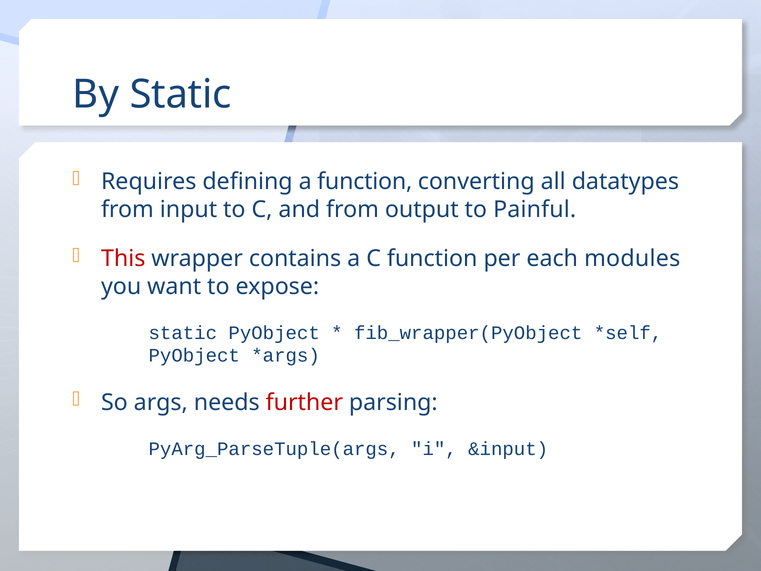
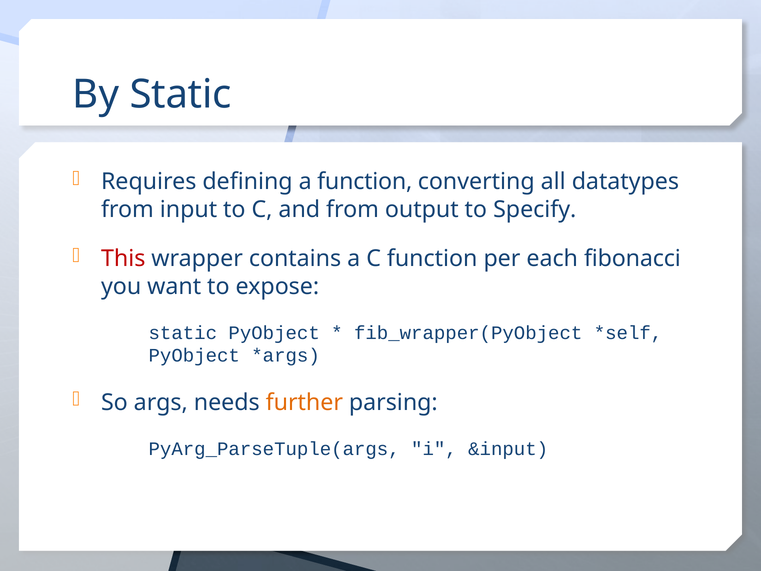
Painful: Painful -> Specify
modules: modules -> fibonacci
further colour: red -> orange
